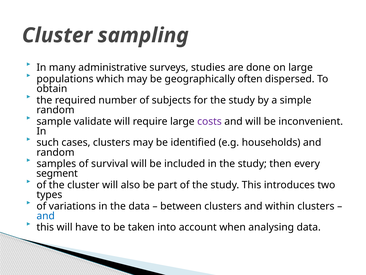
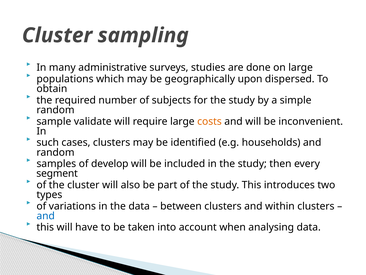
often: often -> upon
costs colour: purple -> orange
survival: survival -> develop
